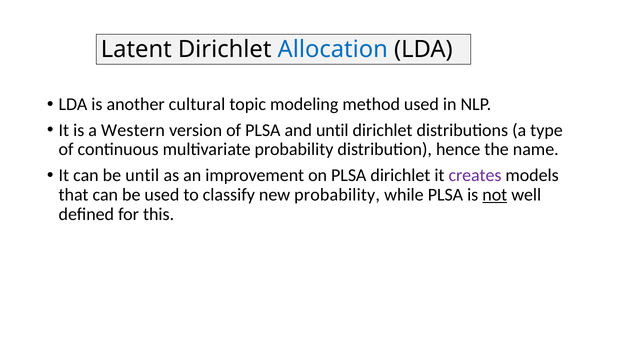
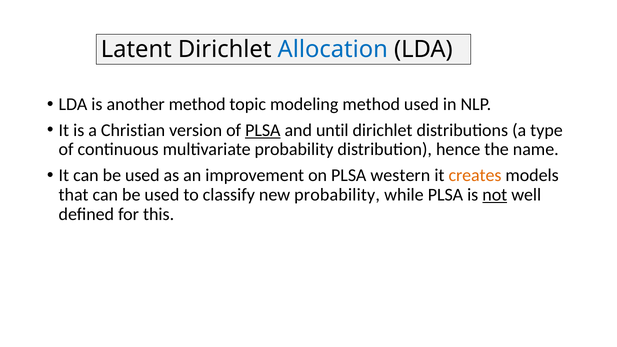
another cultural: cultural -> method
Western: Western -> Christian
PLSA at (263, 130) underline: none -> present
It can be until: until -> used
PLSA dirichlet: dirichlet -> western
creates colour: purple -> orange
